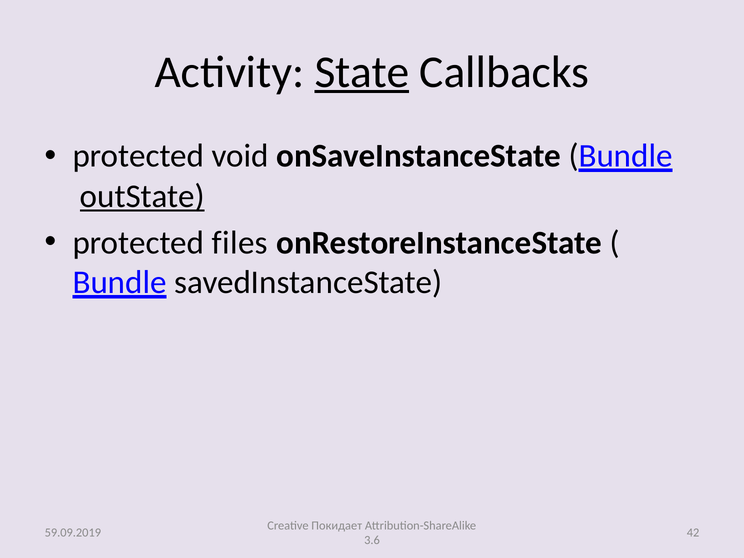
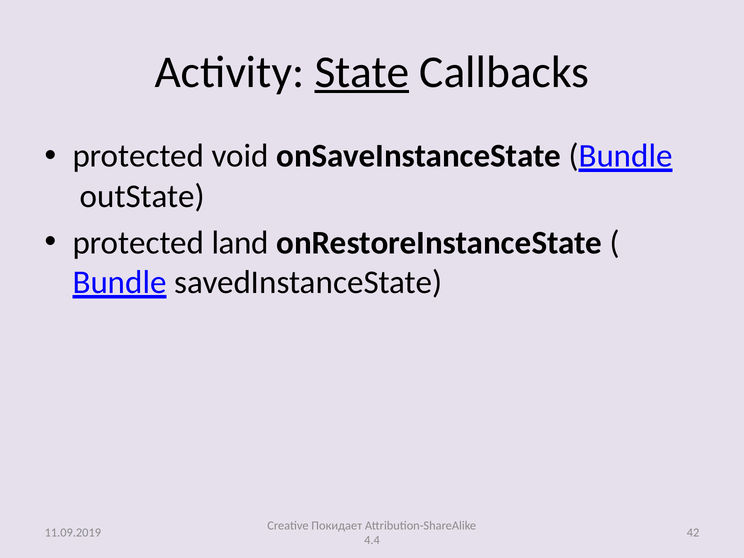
outState underline: present -> none
files: files -> land
59.09.2019: 59.09.2019 -> 11.09.2019
3.6: 3.6 -> 4.4
